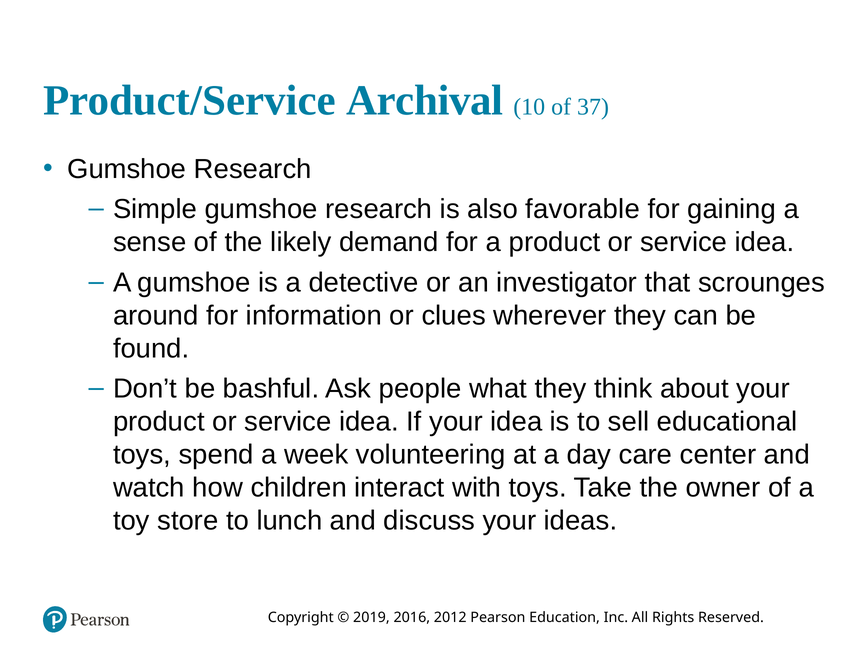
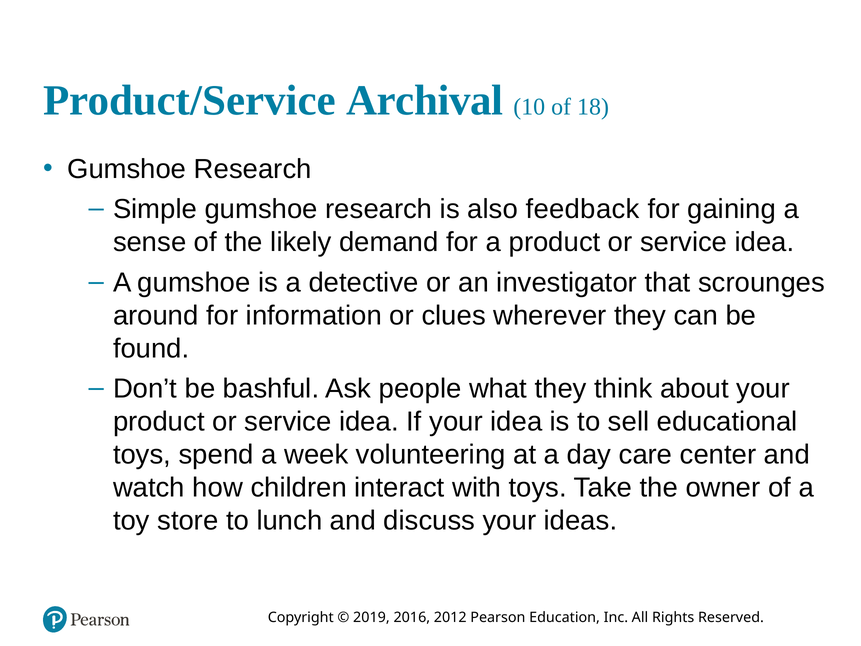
37: 37 -> 18
favorable: favorable -> feedback
